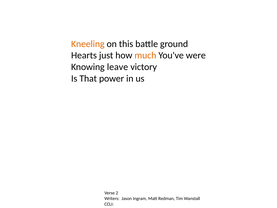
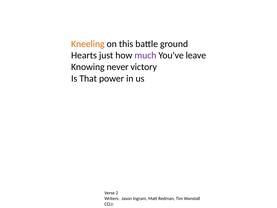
much colour: orange -> purple
were: were -> leave
leave: leave -> never
